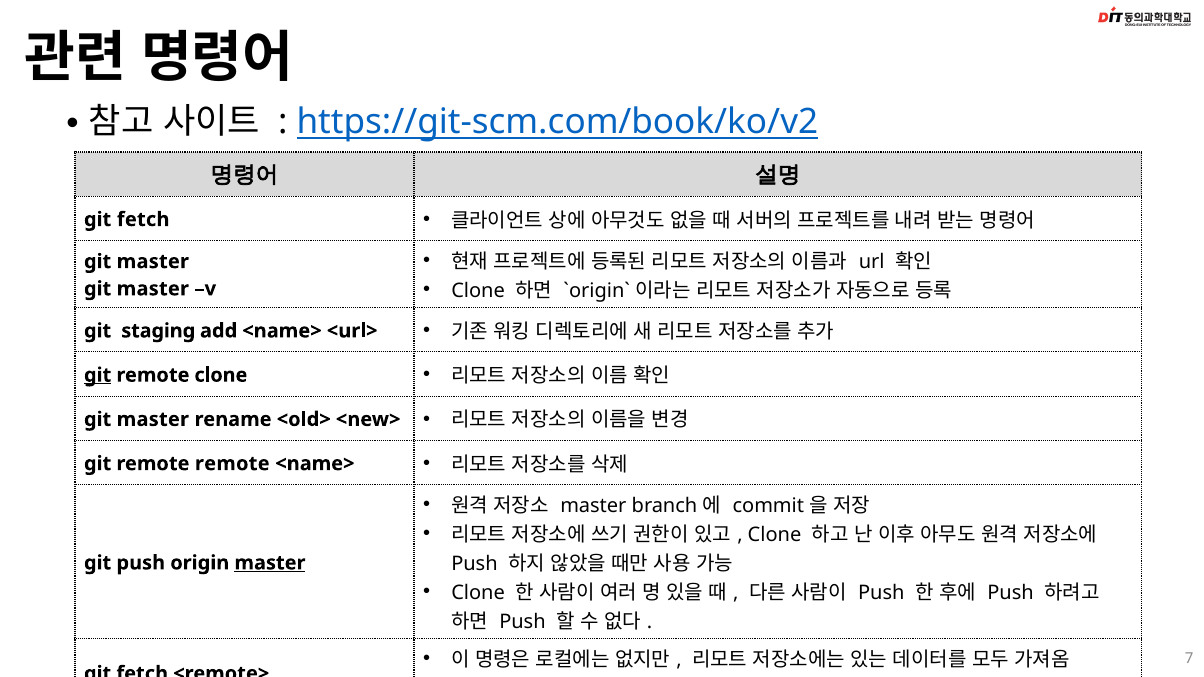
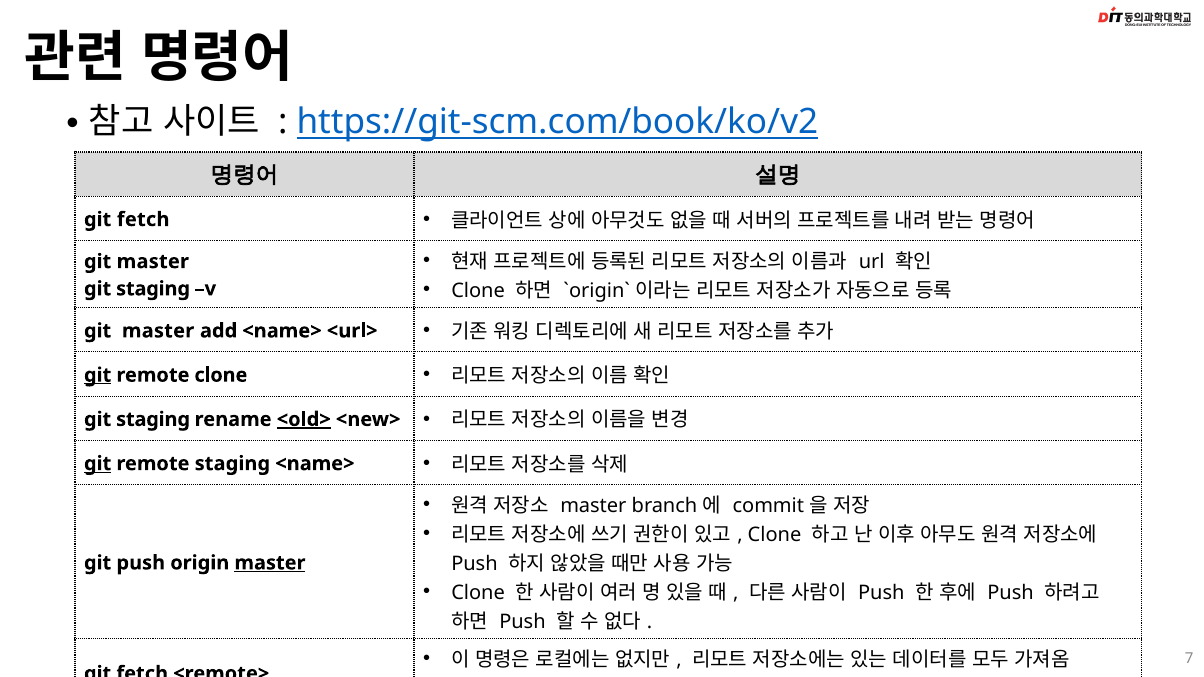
master at (153, 289): master -> staging
staging at (158, 331): staging -> master
master at (153, 419): master -> staging
<old> underline: none -> present
git at (98, 464) underline: none -> present
remote remote: remote -> staging
